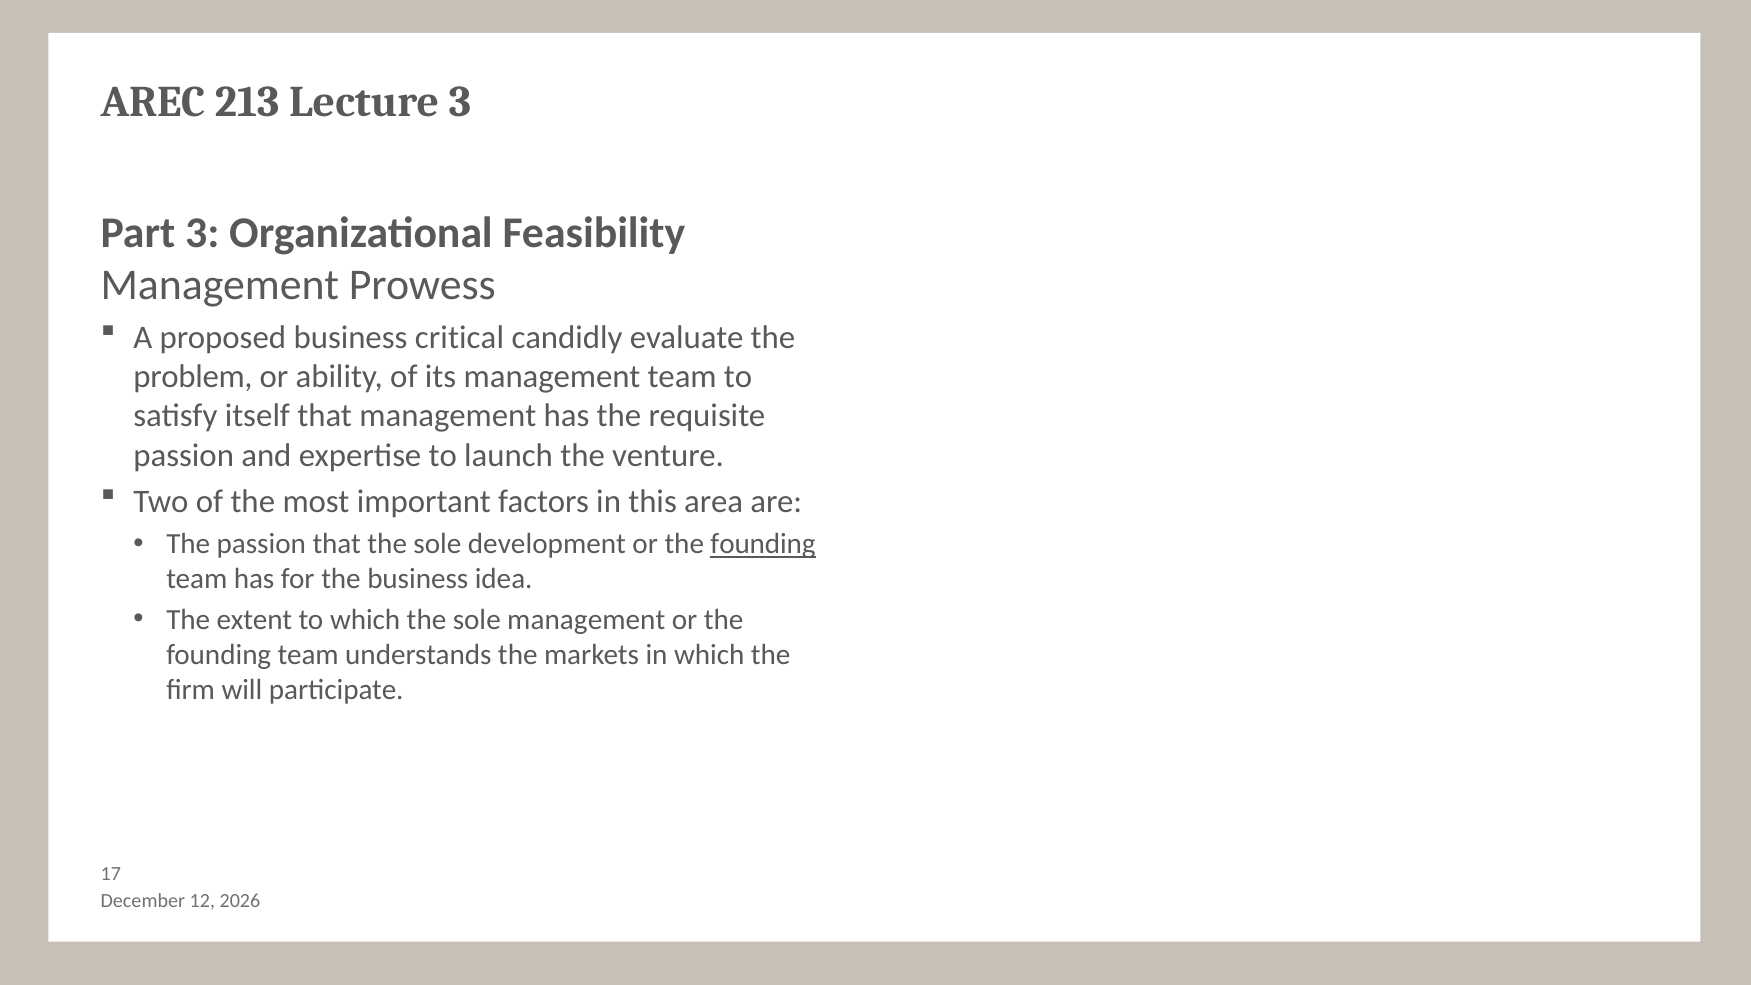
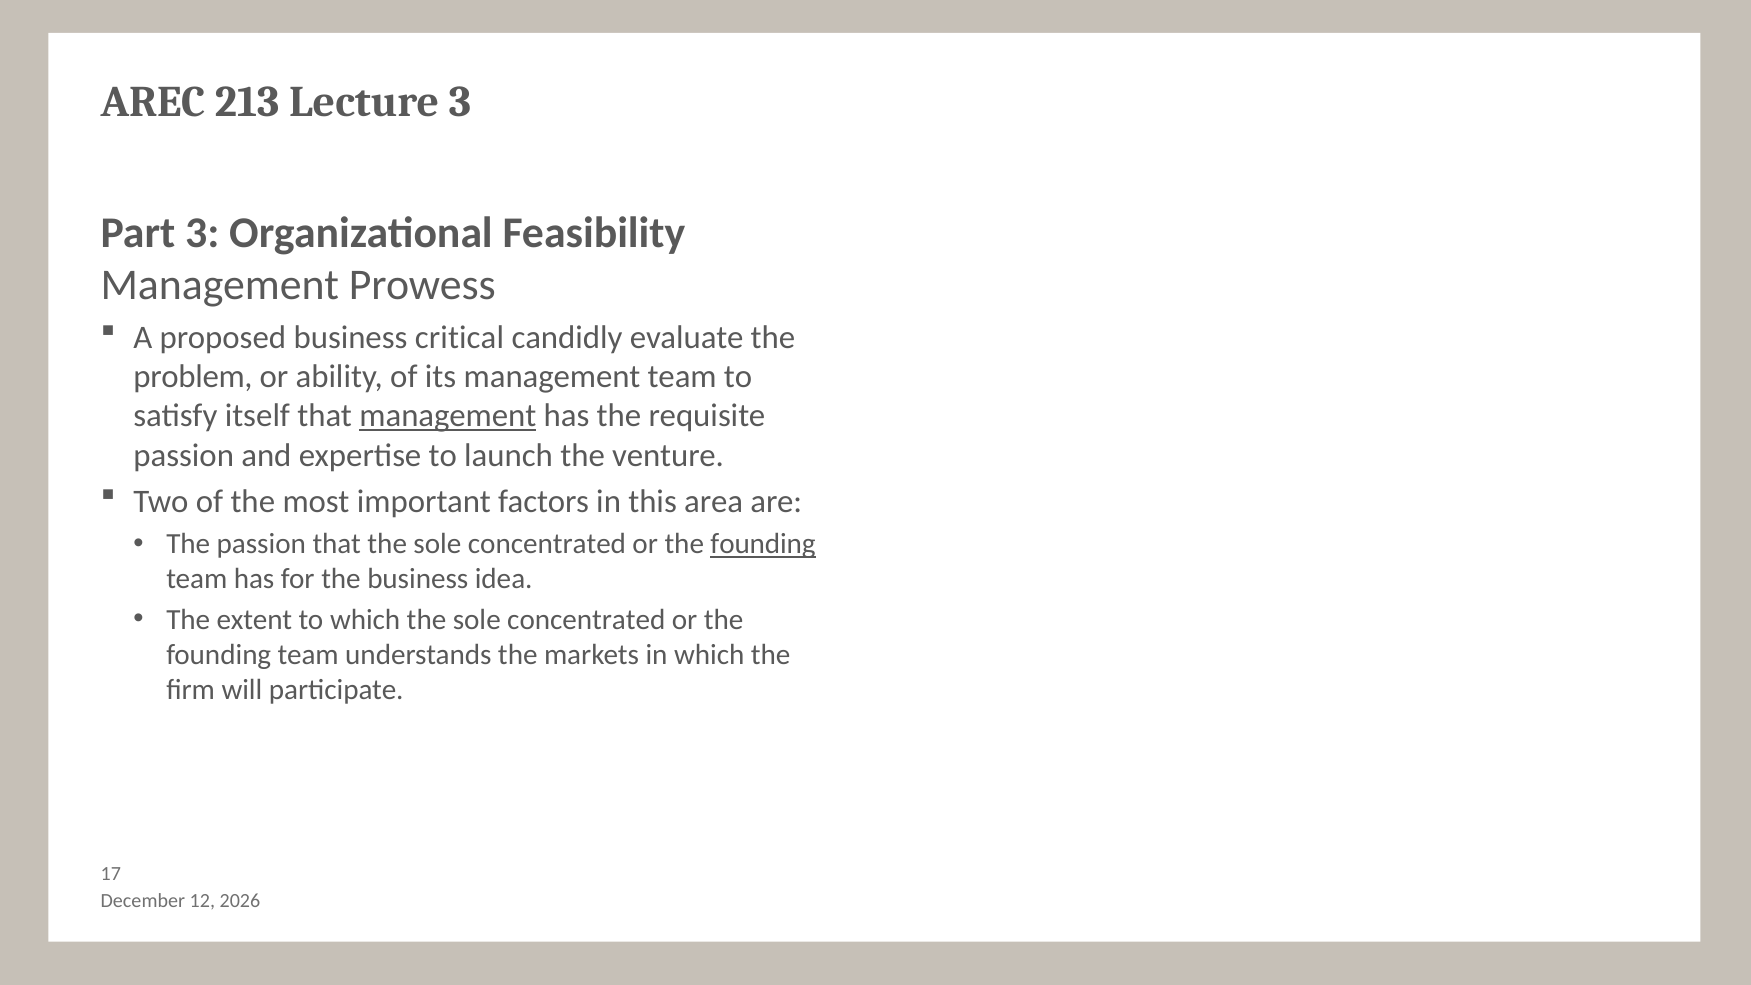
management at (448, 416) underline: none -> present
that the sole development: development -> concentrated
which the sole management: management -> concentrated
